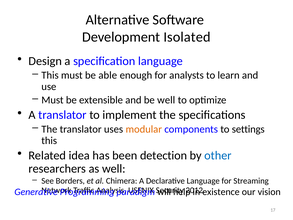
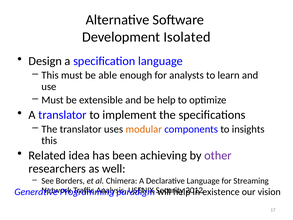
be well: well -> help
settings: settings -> insights
detection: detection -> achieving
other colour: blue -> purple
